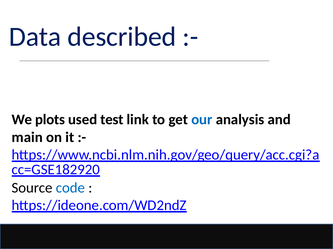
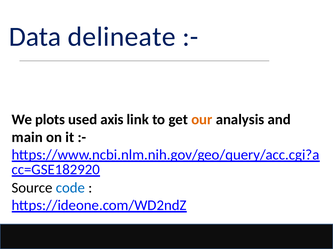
described: described -> delineate
test: test -> axis
our colour: blue -> orange
